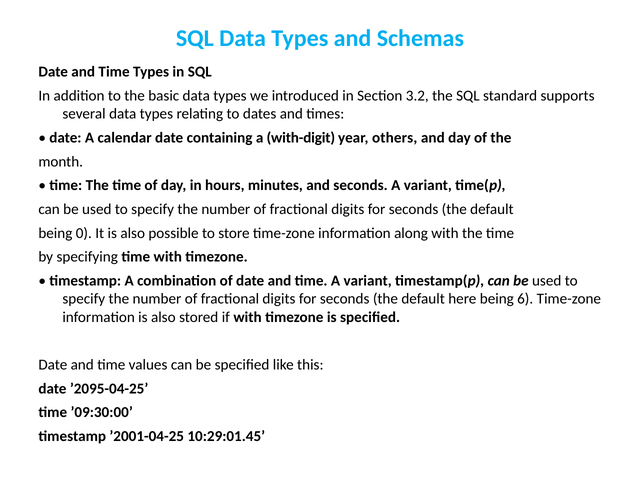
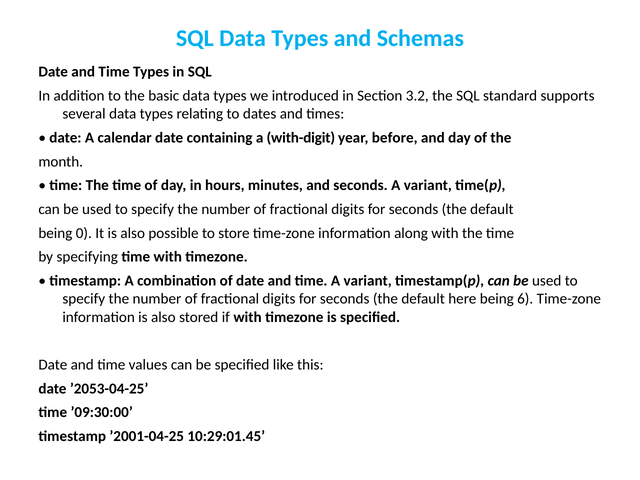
others: others -> before
’2095-04-25: ’2095-04-25 -> ’2053-04-25
